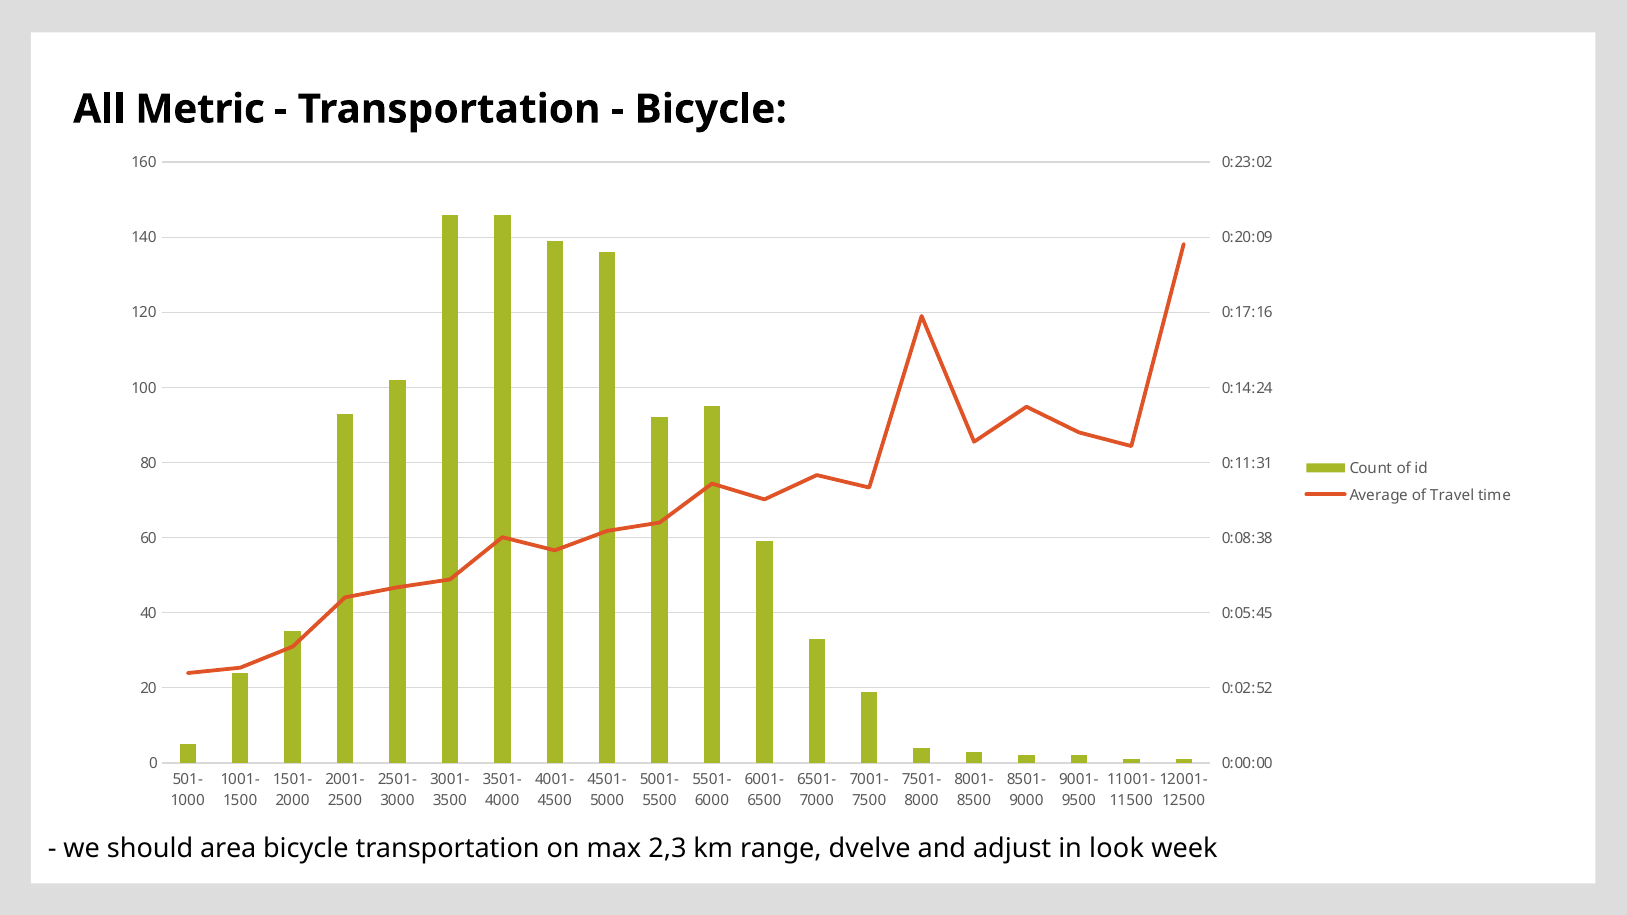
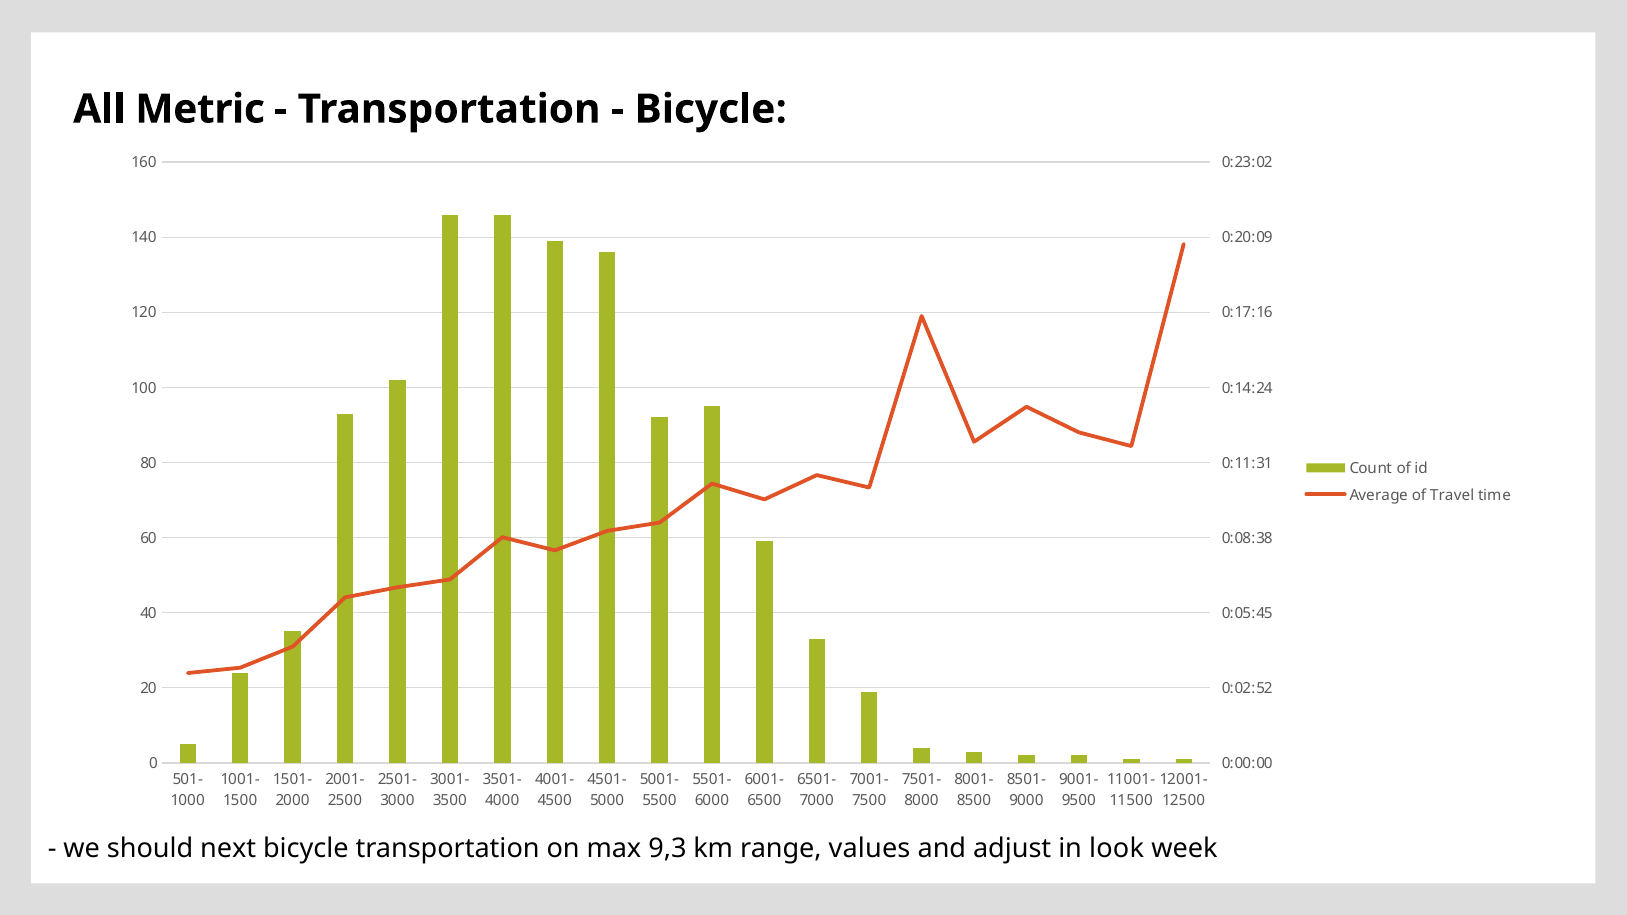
area: area -> next
2,3: 2,3 -> 9,3
dvelve: dvelve -> values
